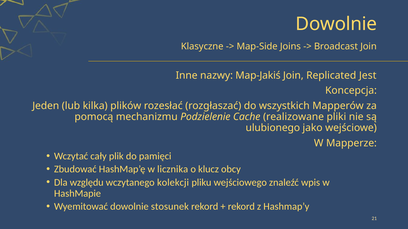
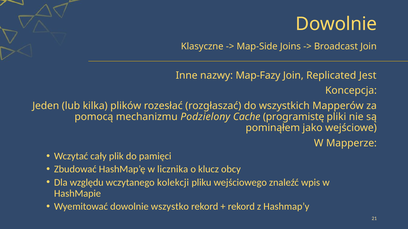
Map-Jakiś: Map-Jakiś -> Map-Fazy
Podzielenie: Podzielenie -> Podzielony
realizowane: realizowane -> programistę
ulubionego: ulubionego -> pominąłem
stosunek: stosunek -> wszystko
